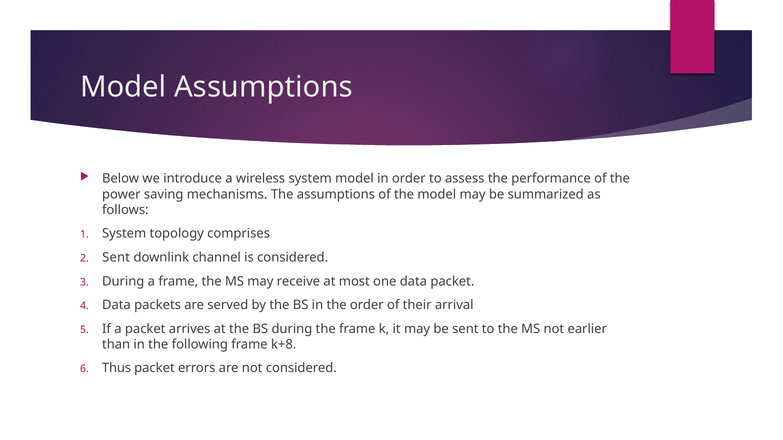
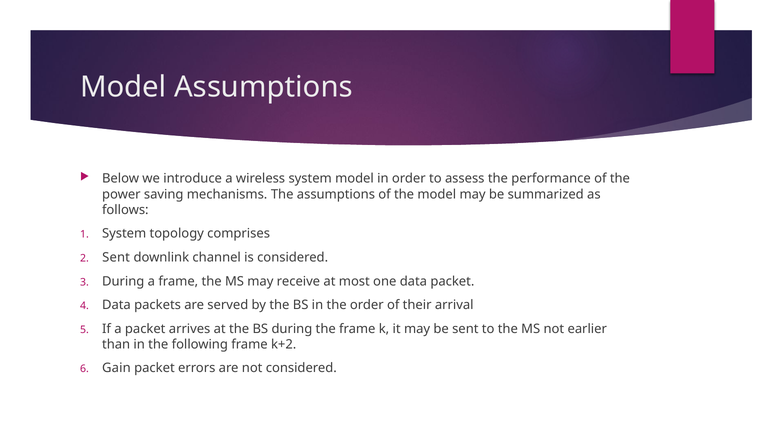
k+8: k+8 -> k+2
Thus: Thus -> Gain
